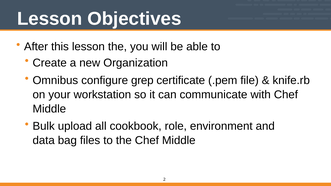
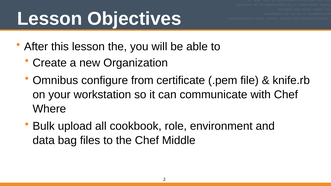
grep: grep -> from
Middle at (49, 109): Middle -> Where
